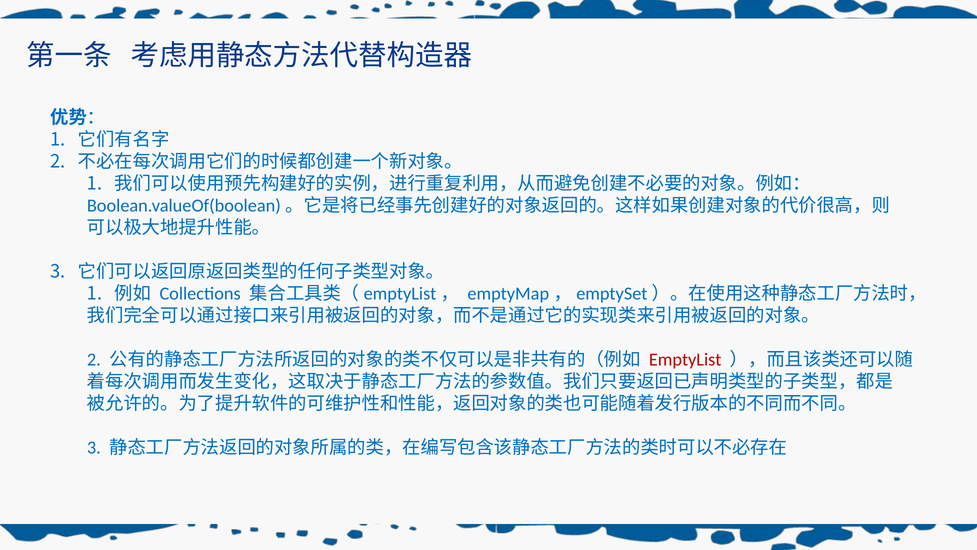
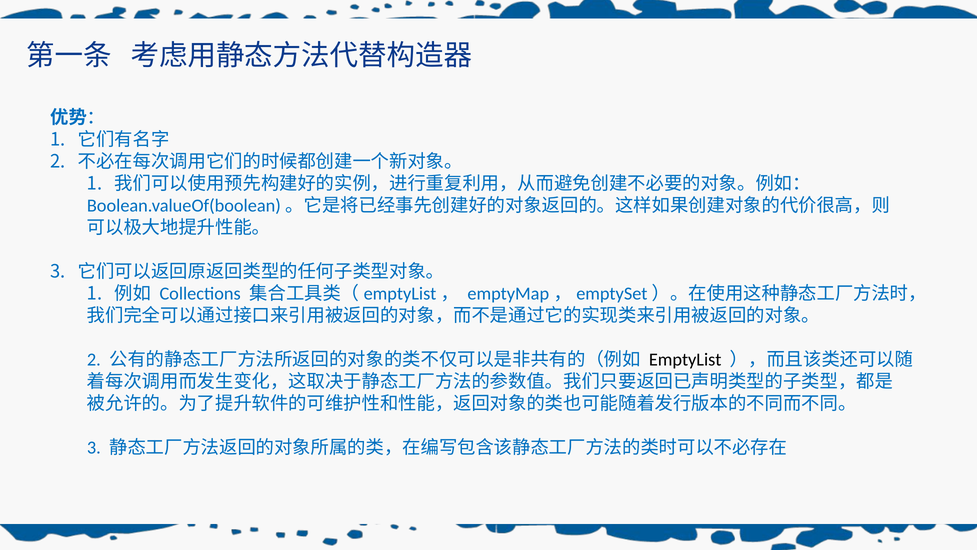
EmptyList colour: red -> black
